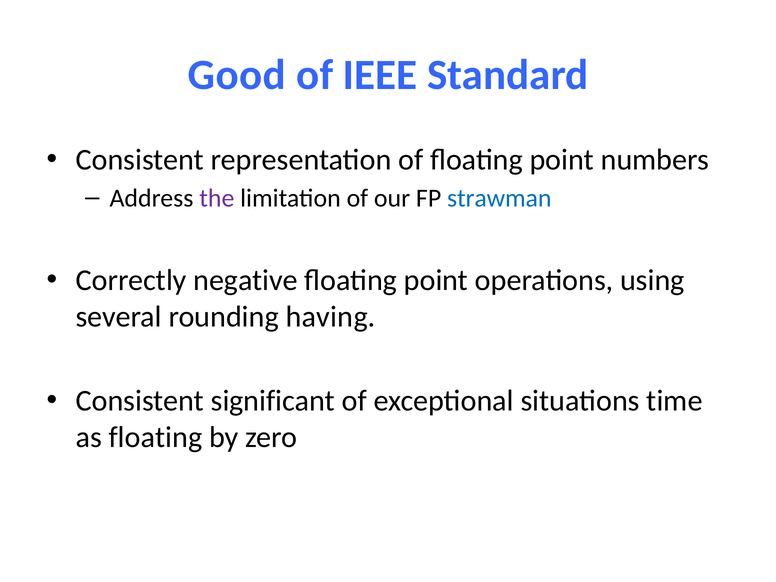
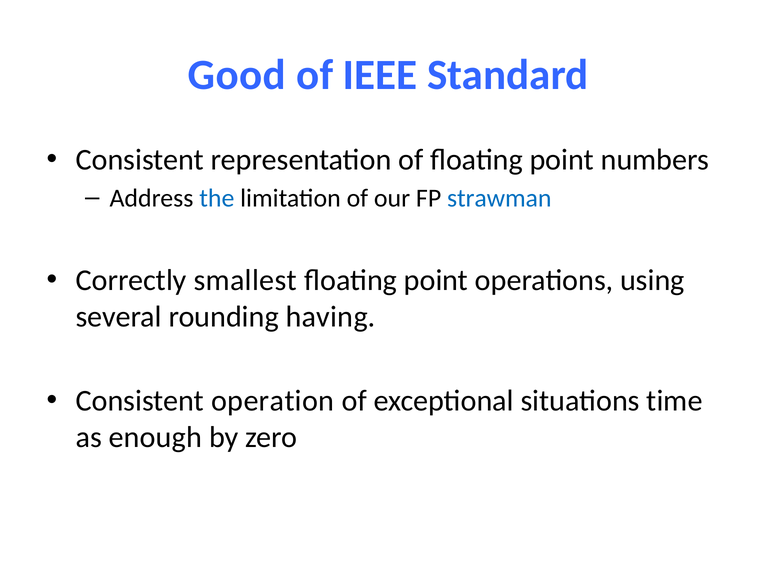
the colour: purple -> blue
negative: negative -> smallest
significant: significant -> operation
as floating: floating -> enough
